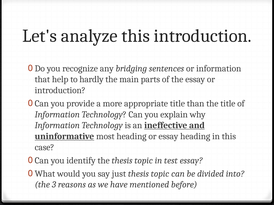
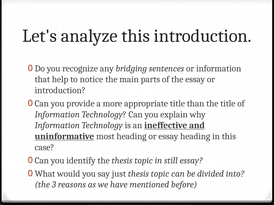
hardly: hardly -> notice
test: test -> still
